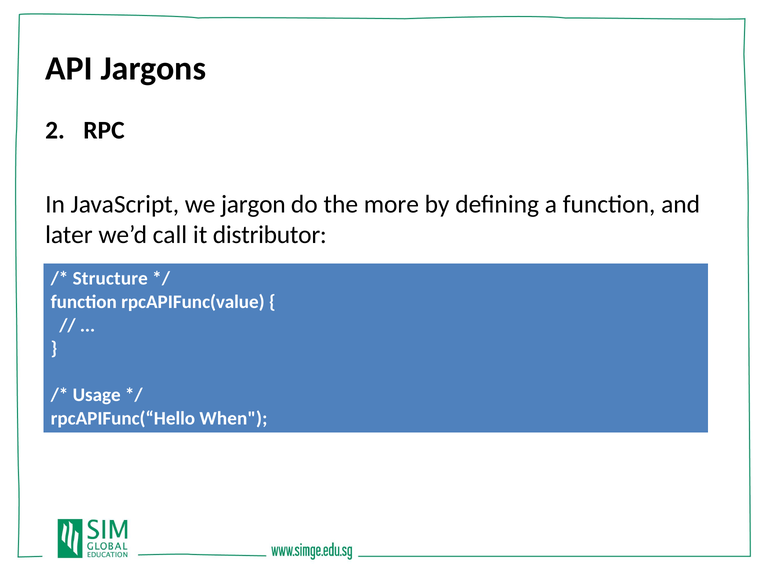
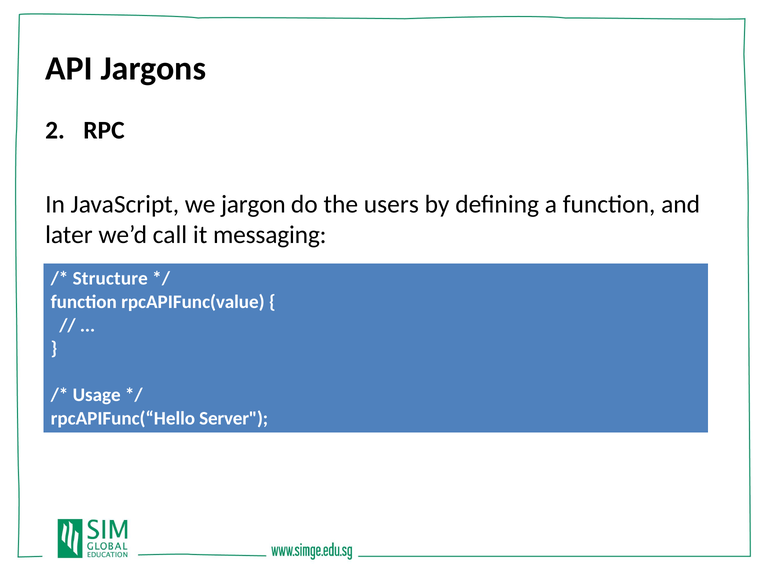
more: more -> users
distributor: distributor -> messaging
When: When -> Server
